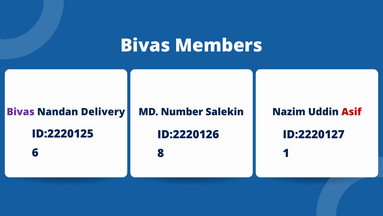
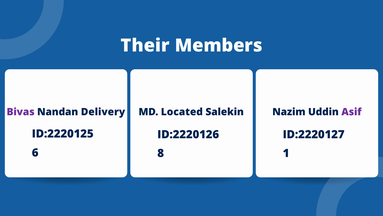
Bivas at (145, 45): Bivas -> Their
Number: Number -> Located
Asif colour: red -> purple
